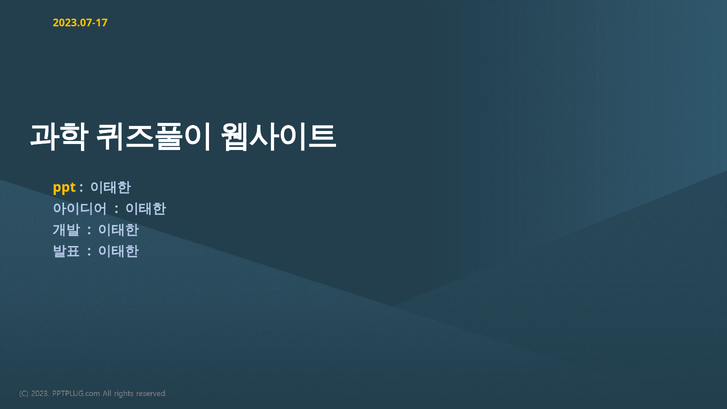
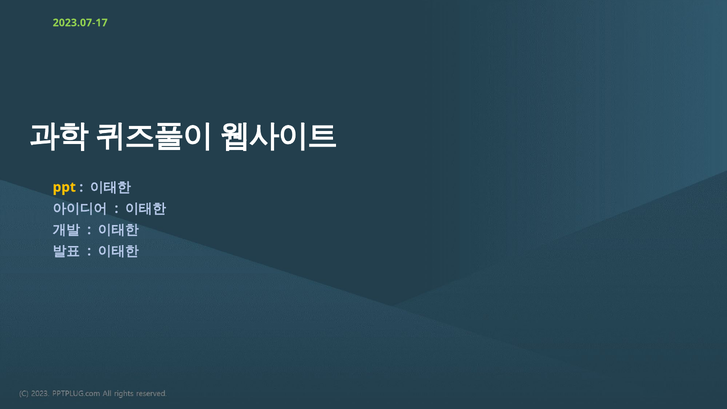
2023.07-17 colour: yellow -> light green
